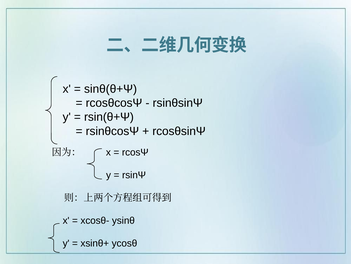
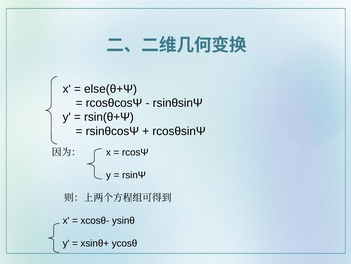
sinθ(θ+Ψ: sinθ(θ+Ψ -> else(θ+Ψ
